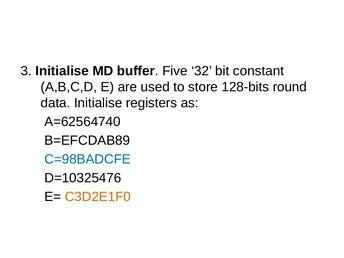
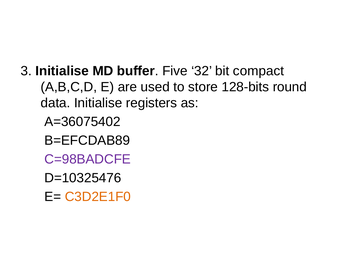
constant: constant -> compact
A=62564740: A=62564740 -> A=36075402
C=98BADCFE colour: blue -> purple
